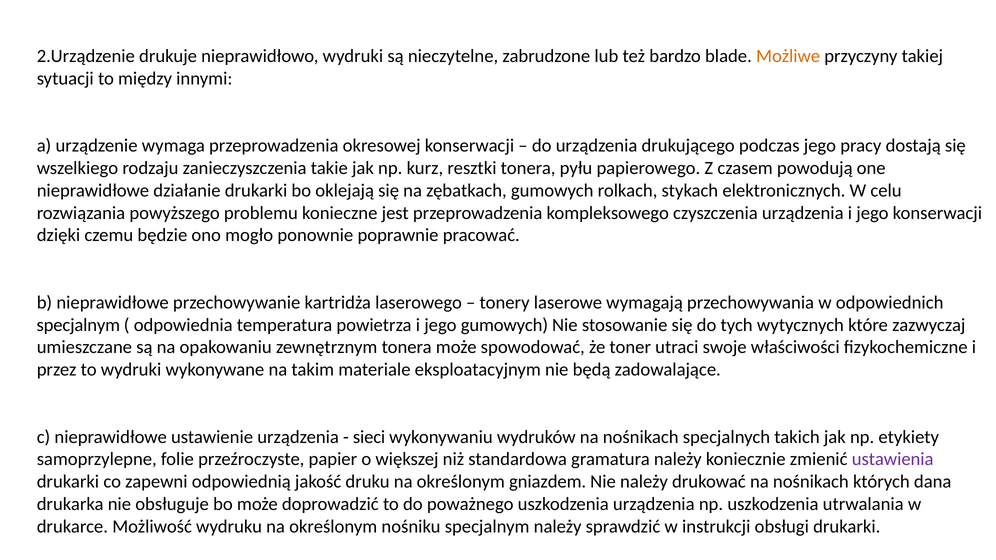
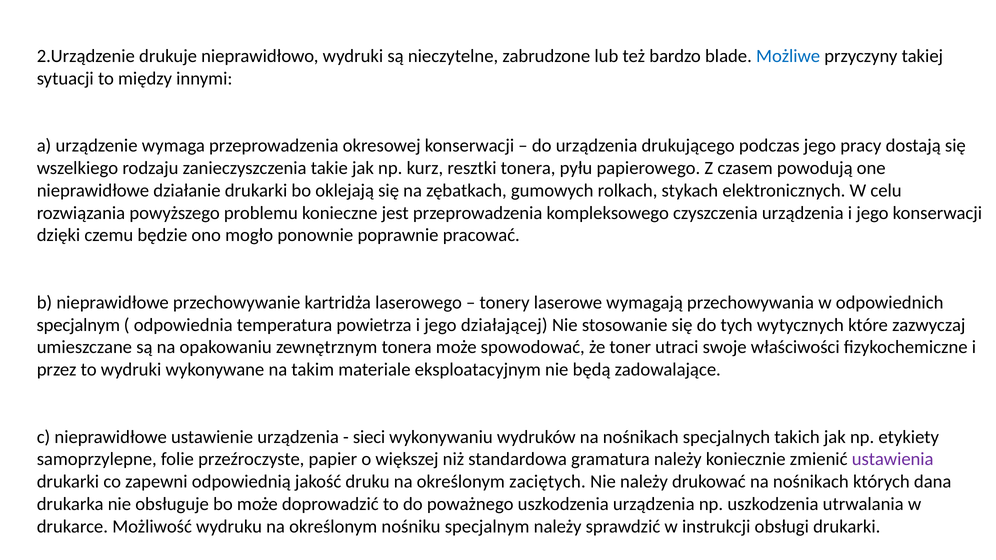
Możliwe colour: orange -> blue
jego gumowych: gumowych -> działającej
gniazdem: gniazdem -> zaciętych
